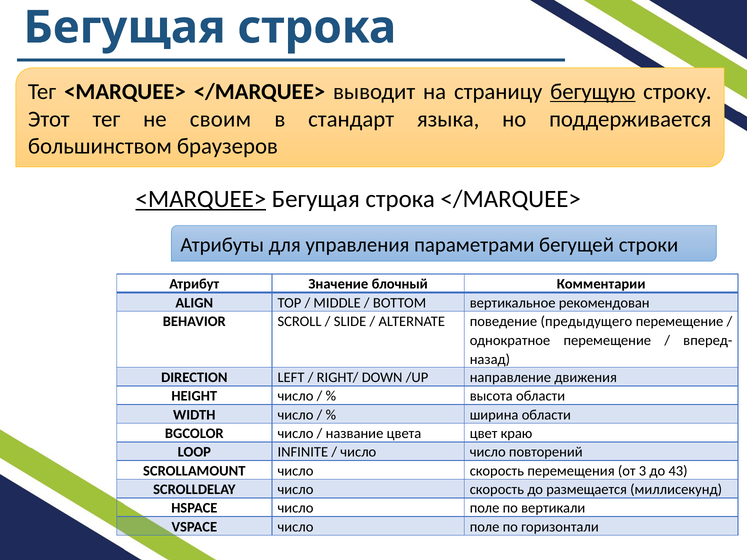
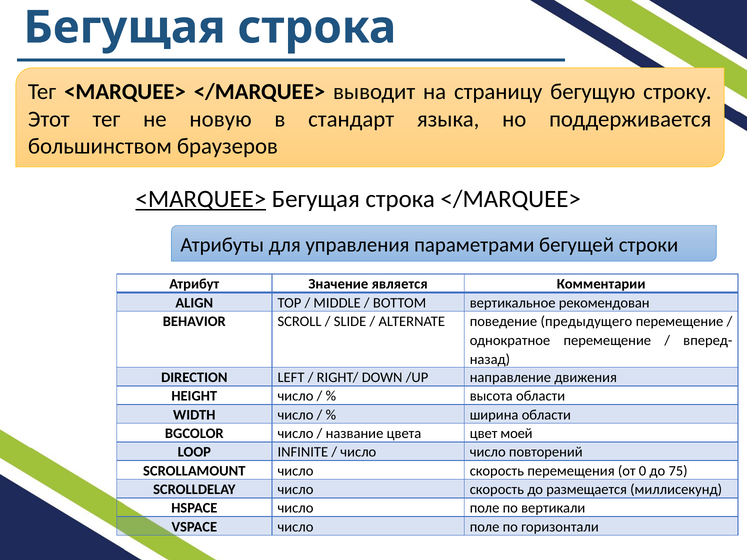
бегущую underline: present -> none
своим: своим -> новую
блочный: блочный -> является
краю: краю -> моей
3: 3 -> 0
43: 43 -> 75
